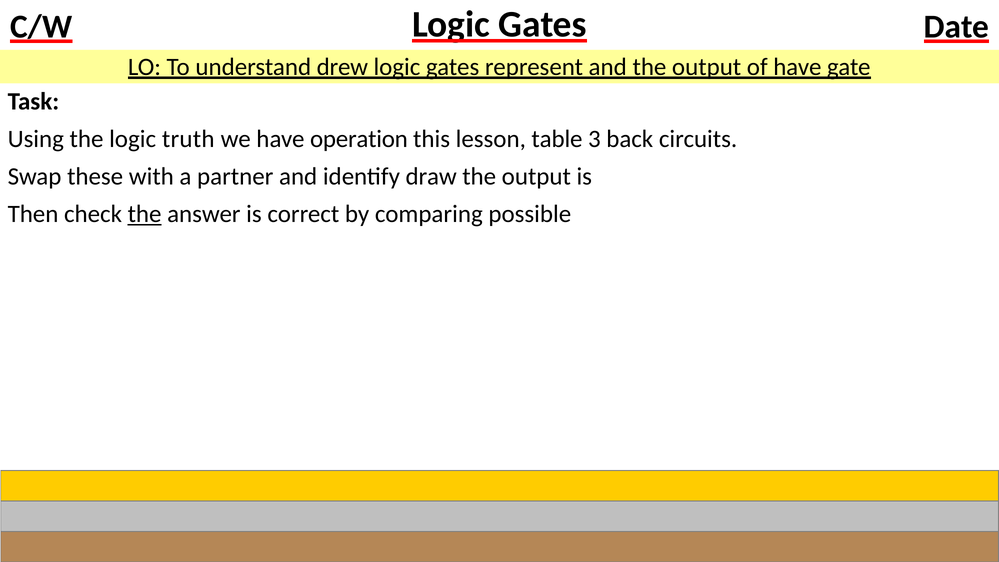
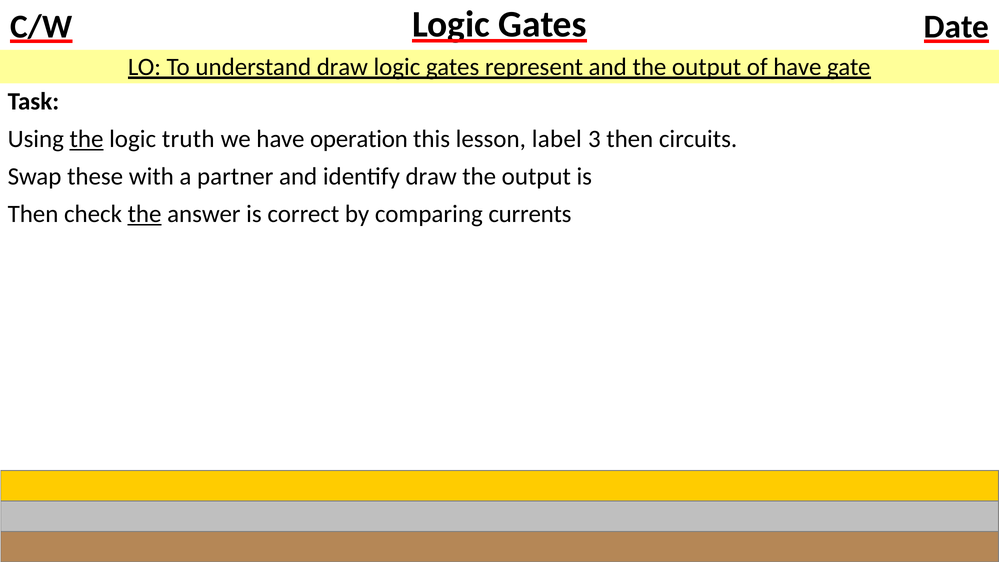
understand drew: drew -> draw
the at (87, 139) underline: none -> present
table: table -> label
3 back: back -> then
possible: possible -> currents
